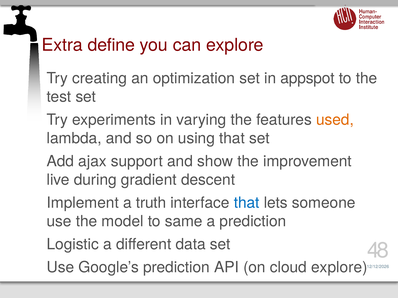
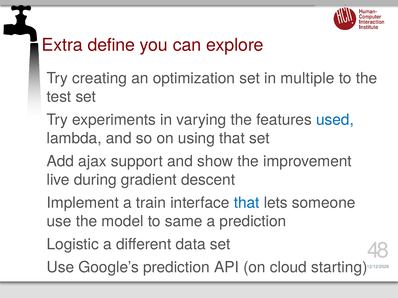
appspot: appspot -> multiple
used colour: orange -> blue
truth: truth -> train
cloud explore: explore -> starting
